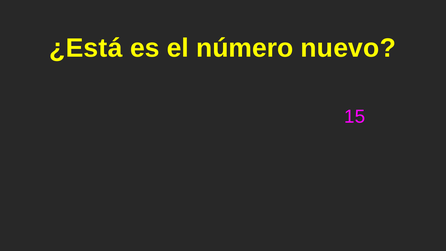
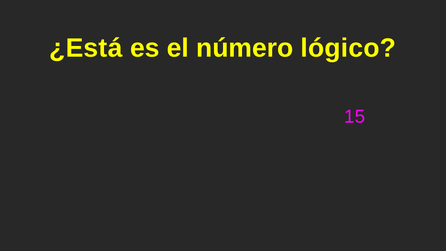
nuevo: nuevo -> lógico
